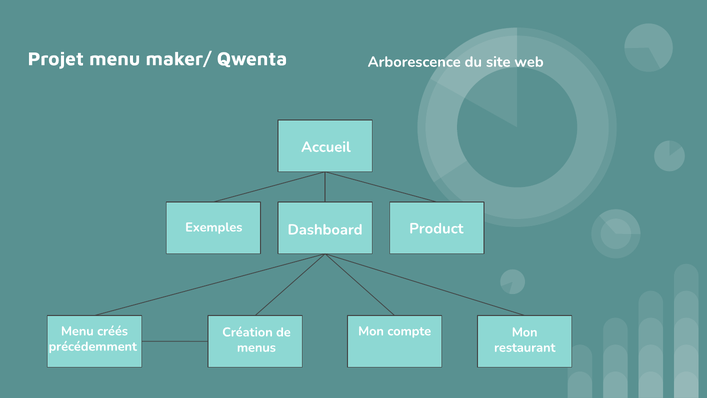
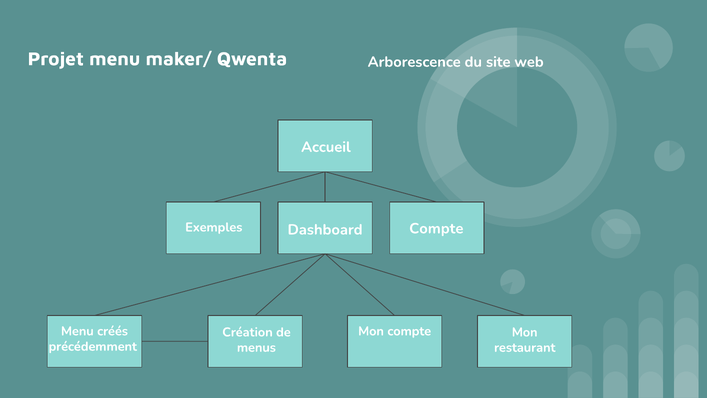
Dashboard Product: Product -> Compte
